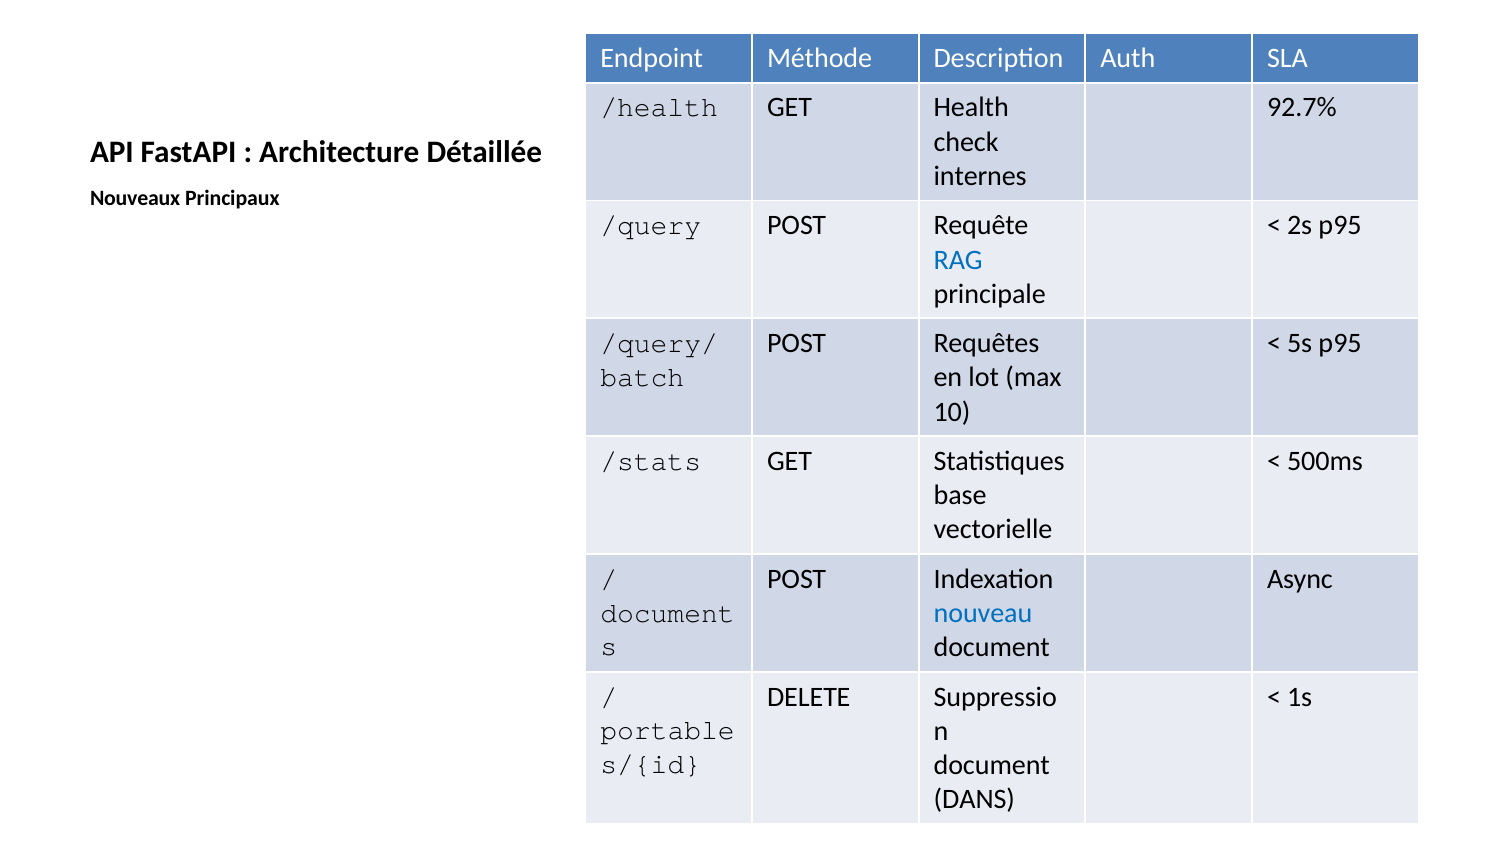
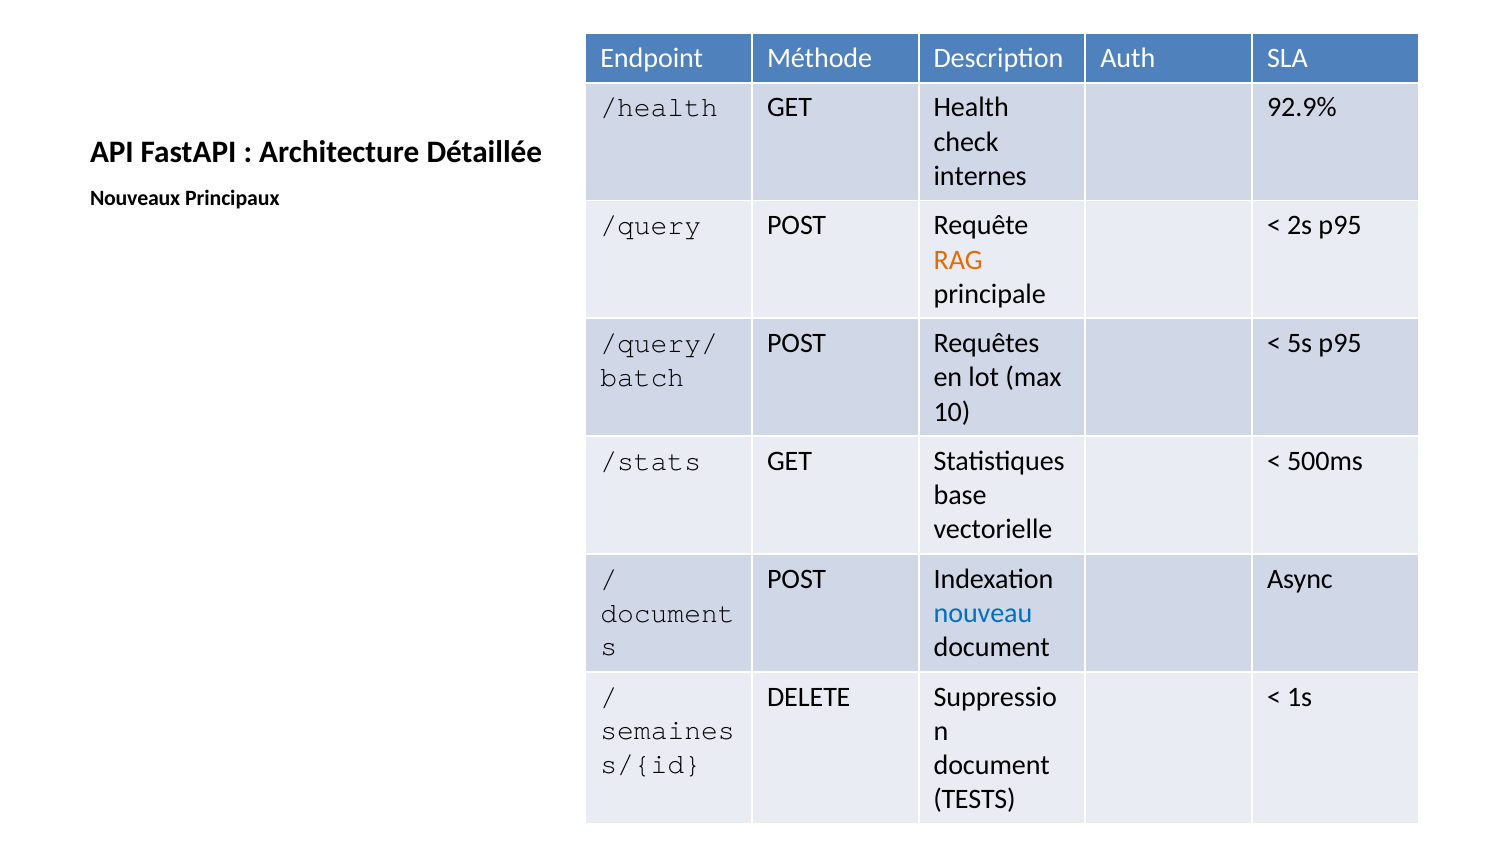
92.7%: 92.7% -> 92.9%
RAG colour: blue -> orange
portable: portable -> semaines
DANS: DANS -> TESTS
